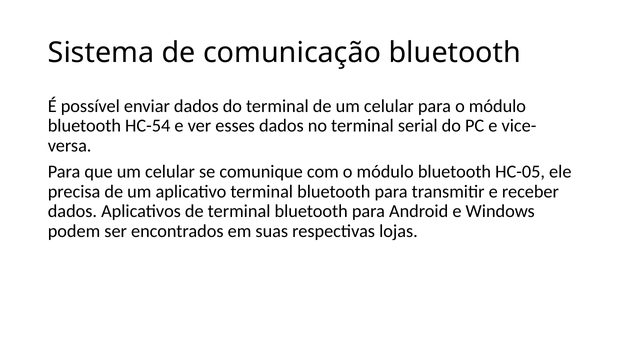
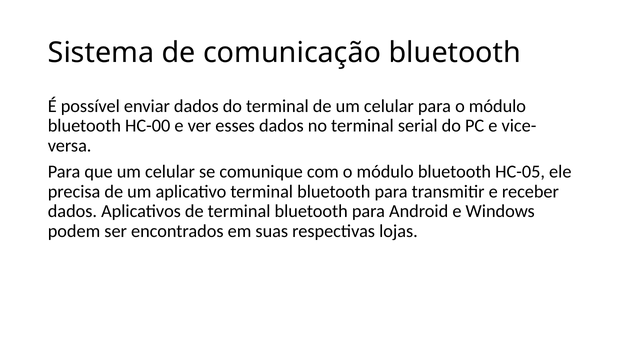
HC-54: HC-54 -> HC-00
